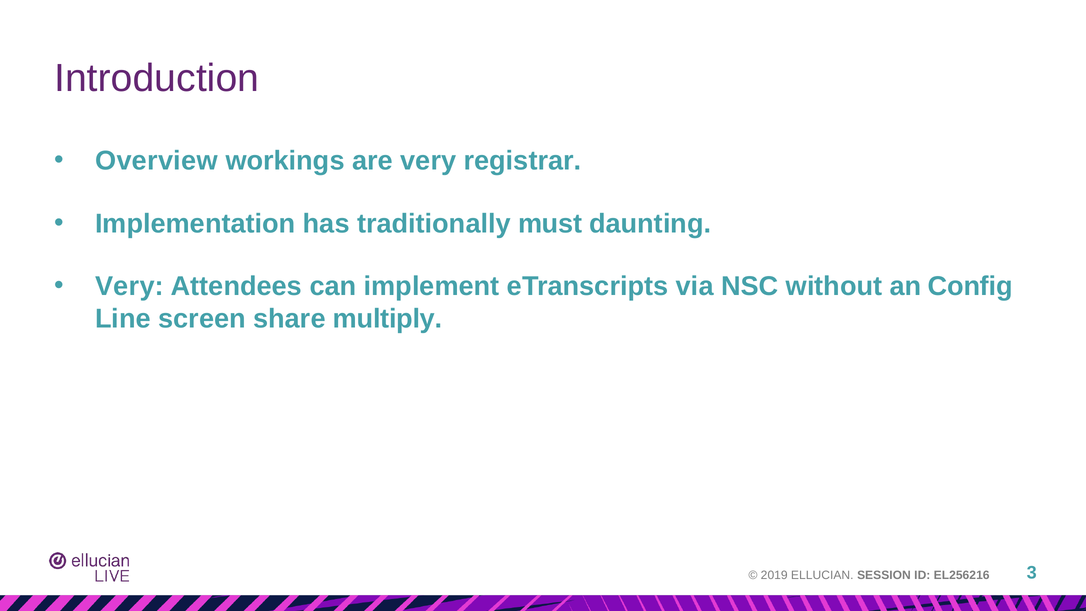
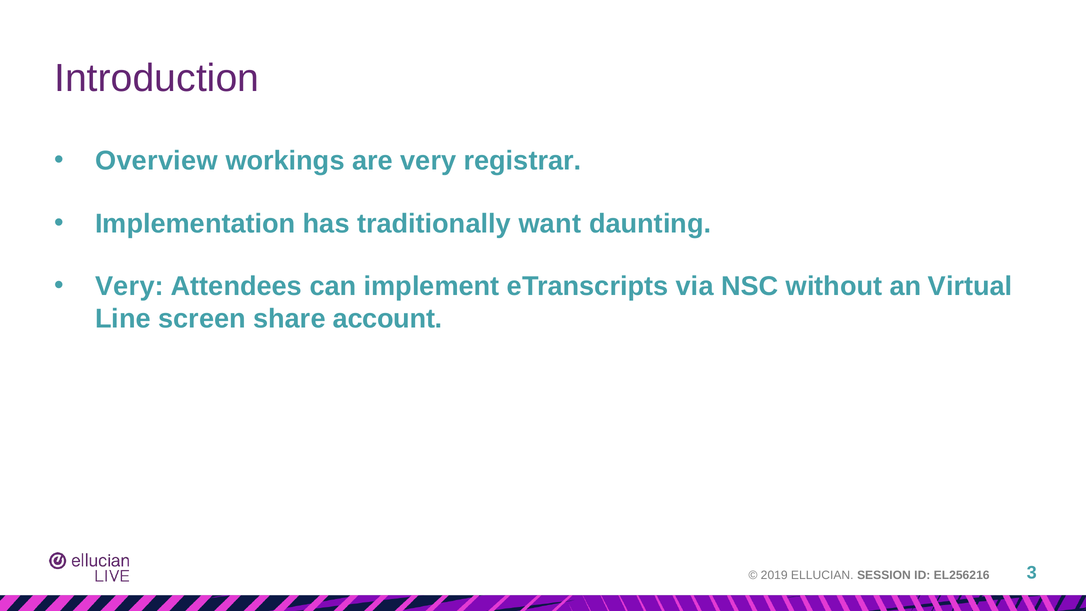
must: must -> want
Config: Config -> Virtual
multiply: multiply -> account
